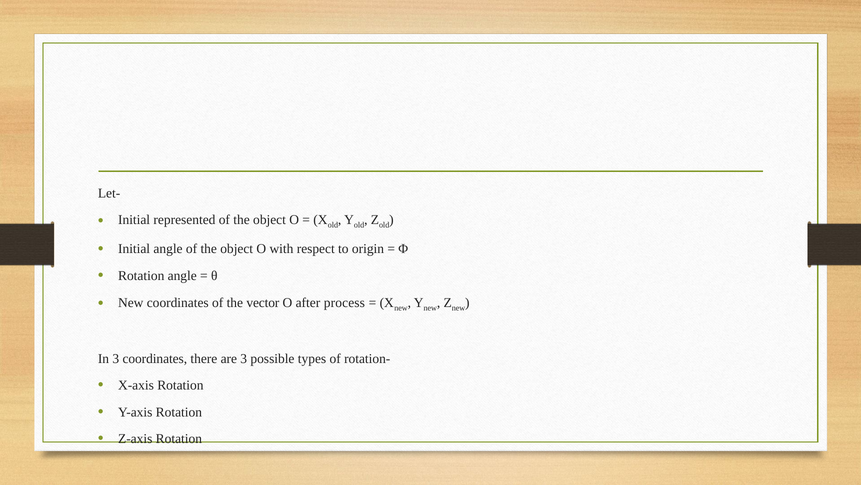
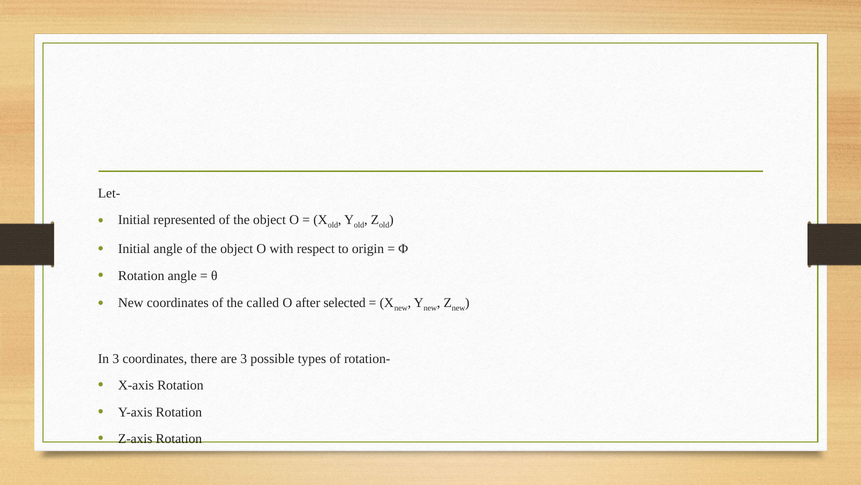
vector: vector -> called
process: process -> selected
